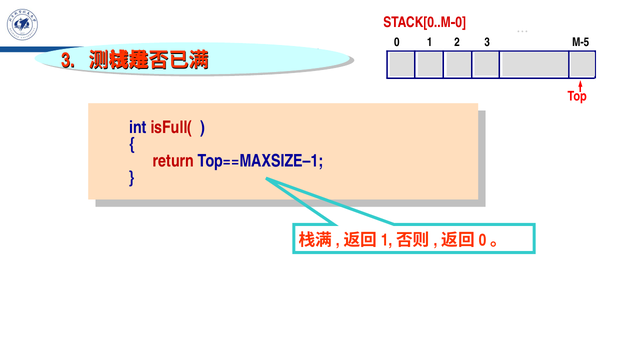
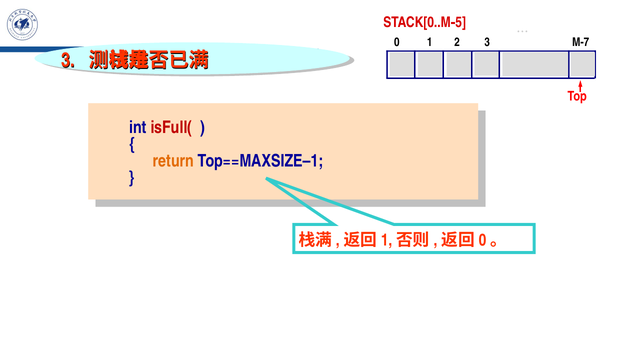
0 at (461, 22): 0 -> 5
M-5: M-5 -> M-7
return colour: red -> orange
